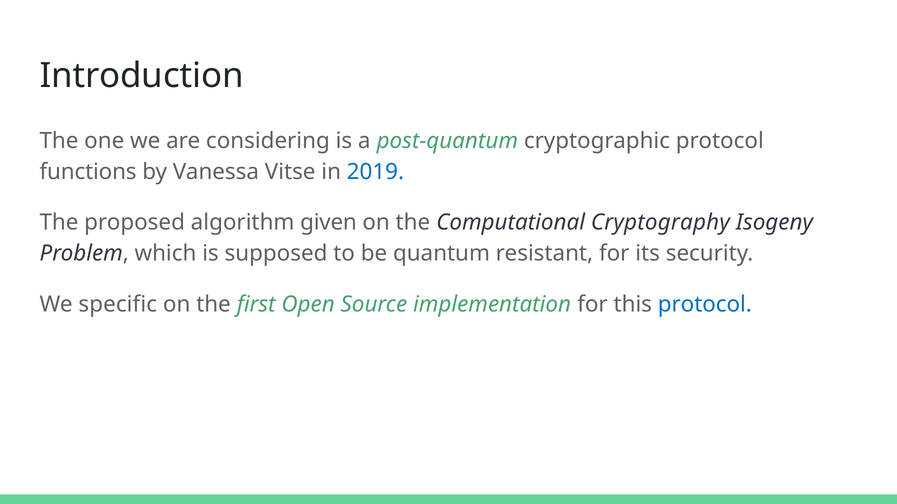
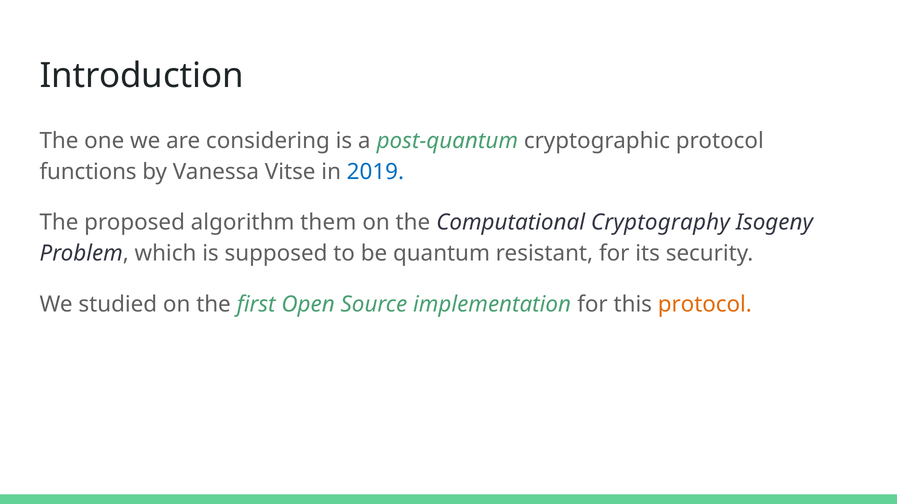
given: given -> them
specific: specific -> studied
protocol at (705, 305) colour: blue -> orange
